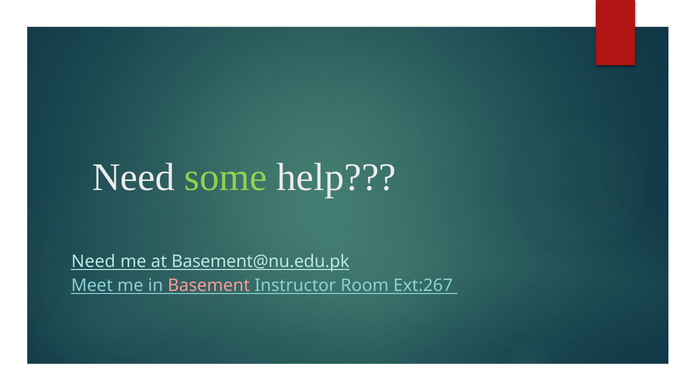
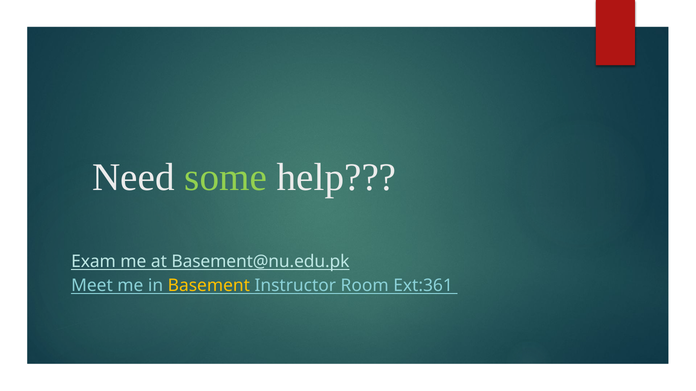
Need at (93, 262): Need -> Exam
Basement colour: pink -> yellow
Ext:267: Ext:267 -> Ext:361
